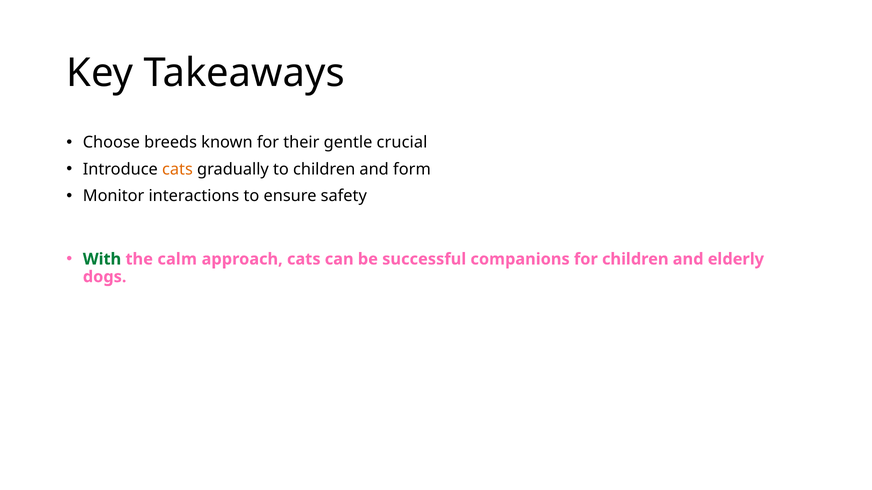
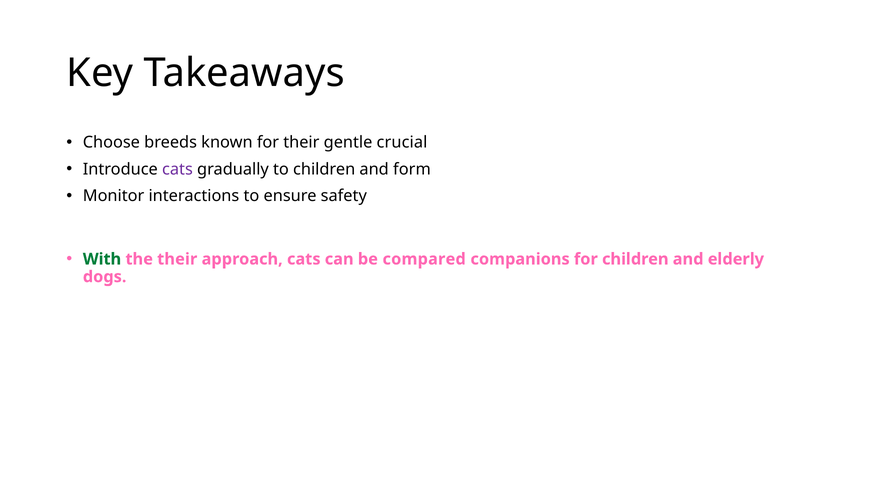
cats at (177, 169) colour: orange -> purple
the calm: calm -> their
successful: successful -> compared
